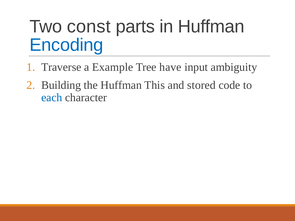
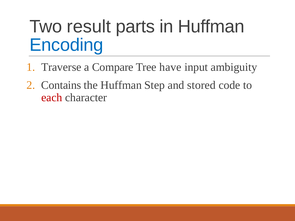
const: const -> result
Example: Example -> Compare
Building: Building -> Contains
This: This -> Step
each colour: blue -> red
